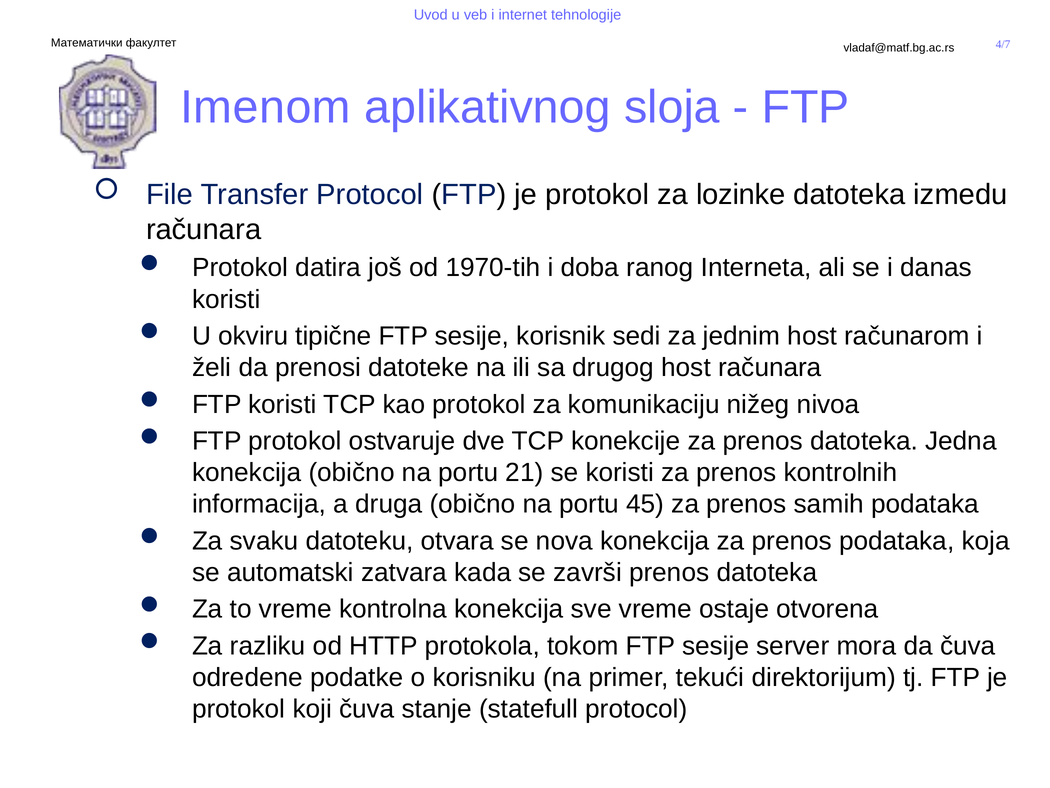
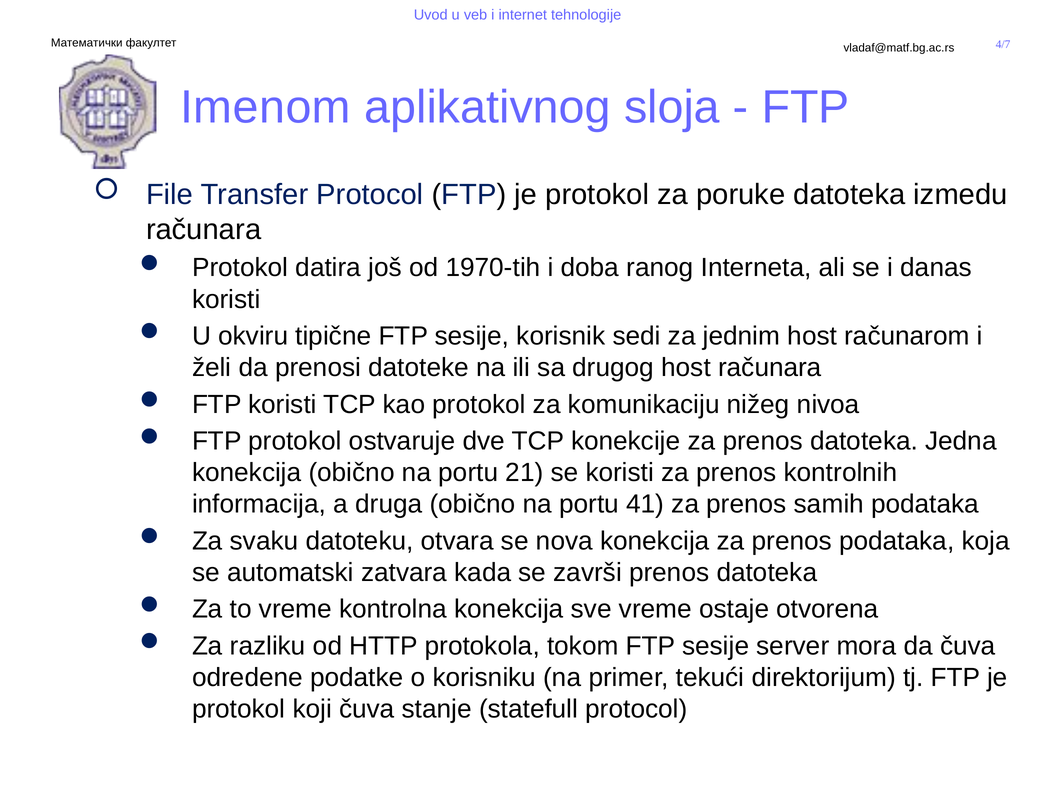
lozinke: lozinke -> poruke
45: 45 -> 41
